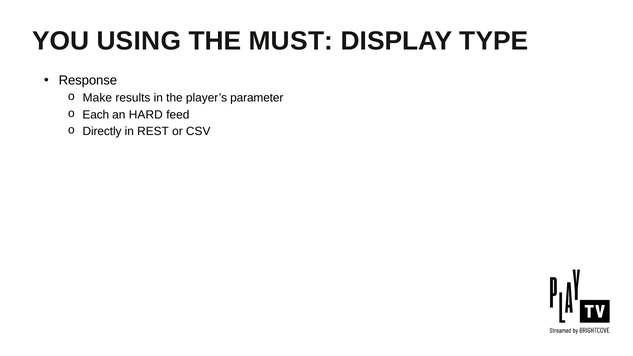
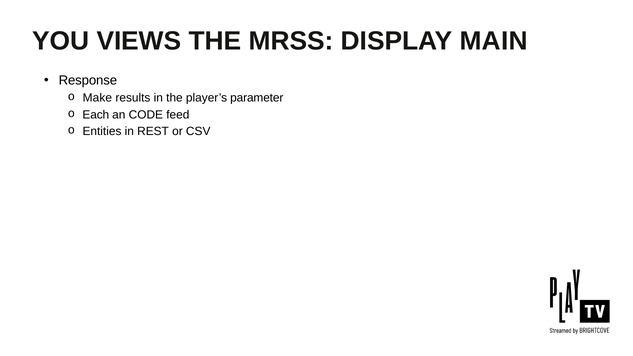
USING: USING -> VIEWS
MUST: MUST -> MRSS
TYPE: TYPE -> MAIN
HARD: HARD -> CODE
Directly: Directly -> Entities
